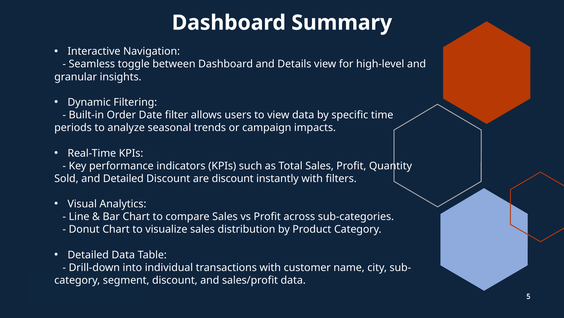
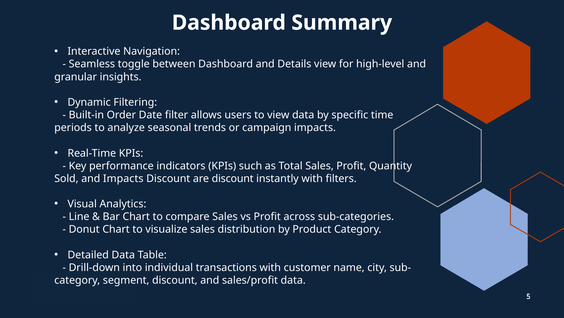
and Detailed: Detailed -> Impacts
